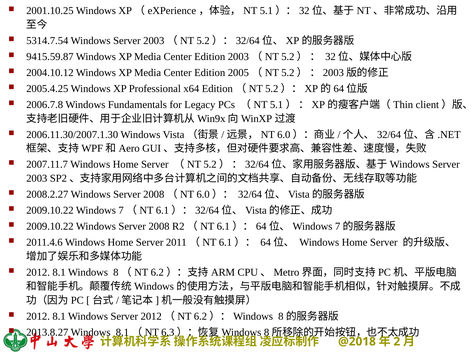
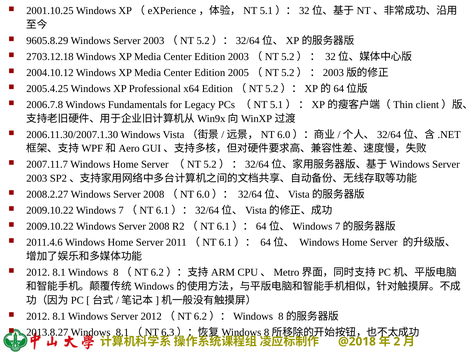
5314.7.54: 5314.7.54 -> 9605.8.29
9415.59.87: 9415.59.87 -> 2703.12.18
